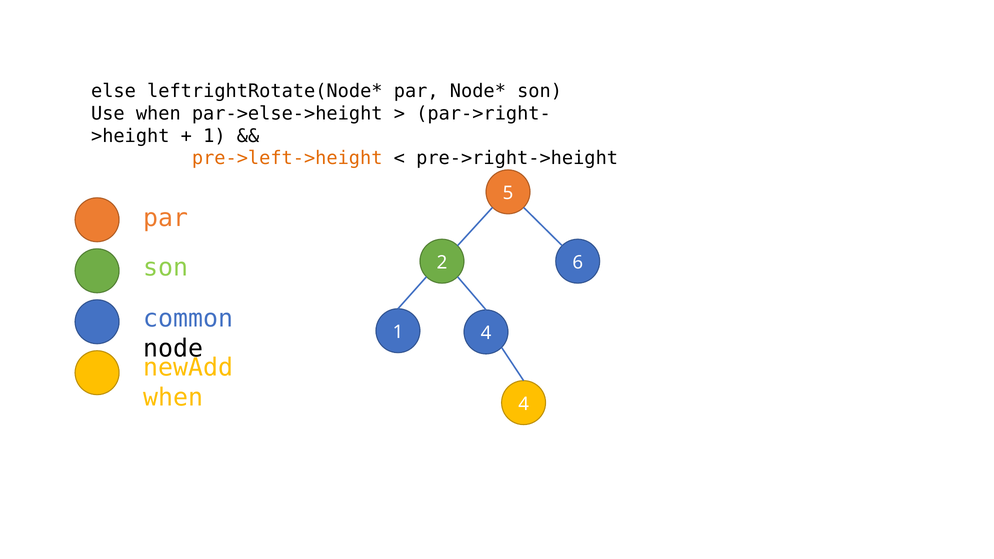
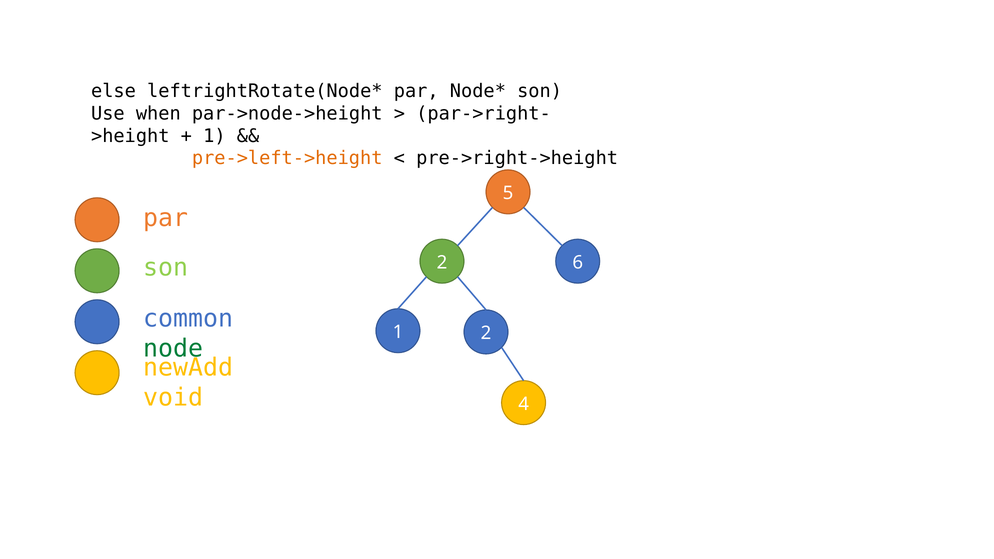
par->else->height: par->else->height -> par->node->height
1 4: 4 -> 2
node colour: black -> green
when at (173, 398): when -> void
